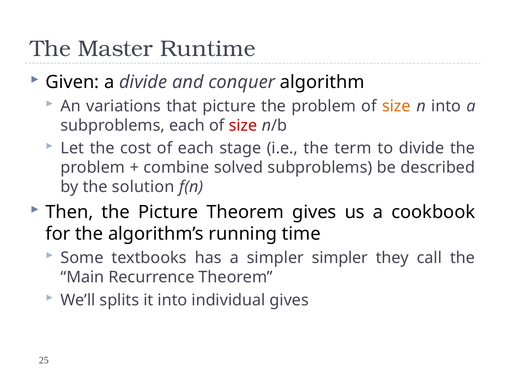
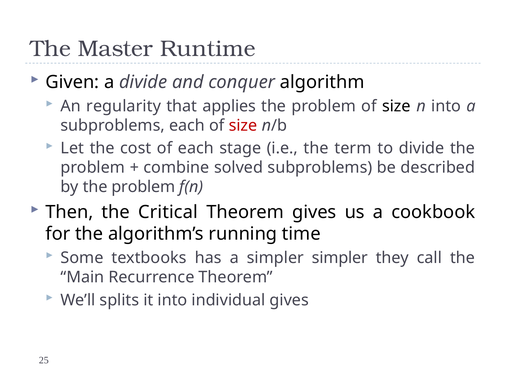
variations: variations -> regularity
that picture: picture -> applies
size at (396, 106) colour: orange -> black
by the solution: solution -> problem
the Picture: Picture -> Critical
